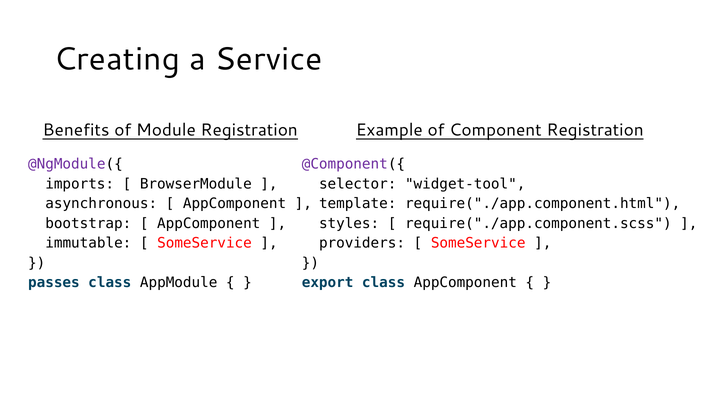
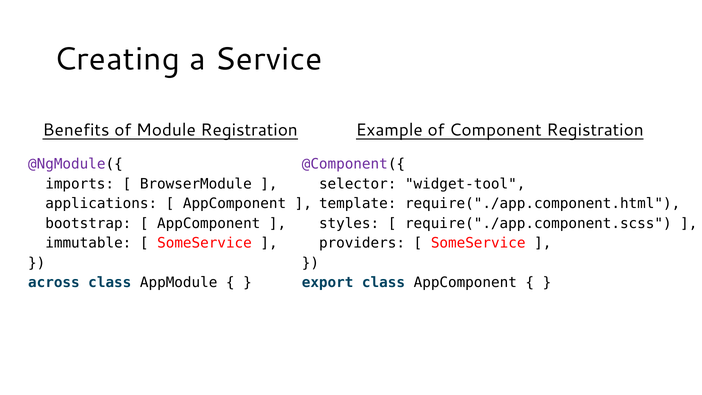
asynchronous: asynchronous -> applications
passes: passes -> across
